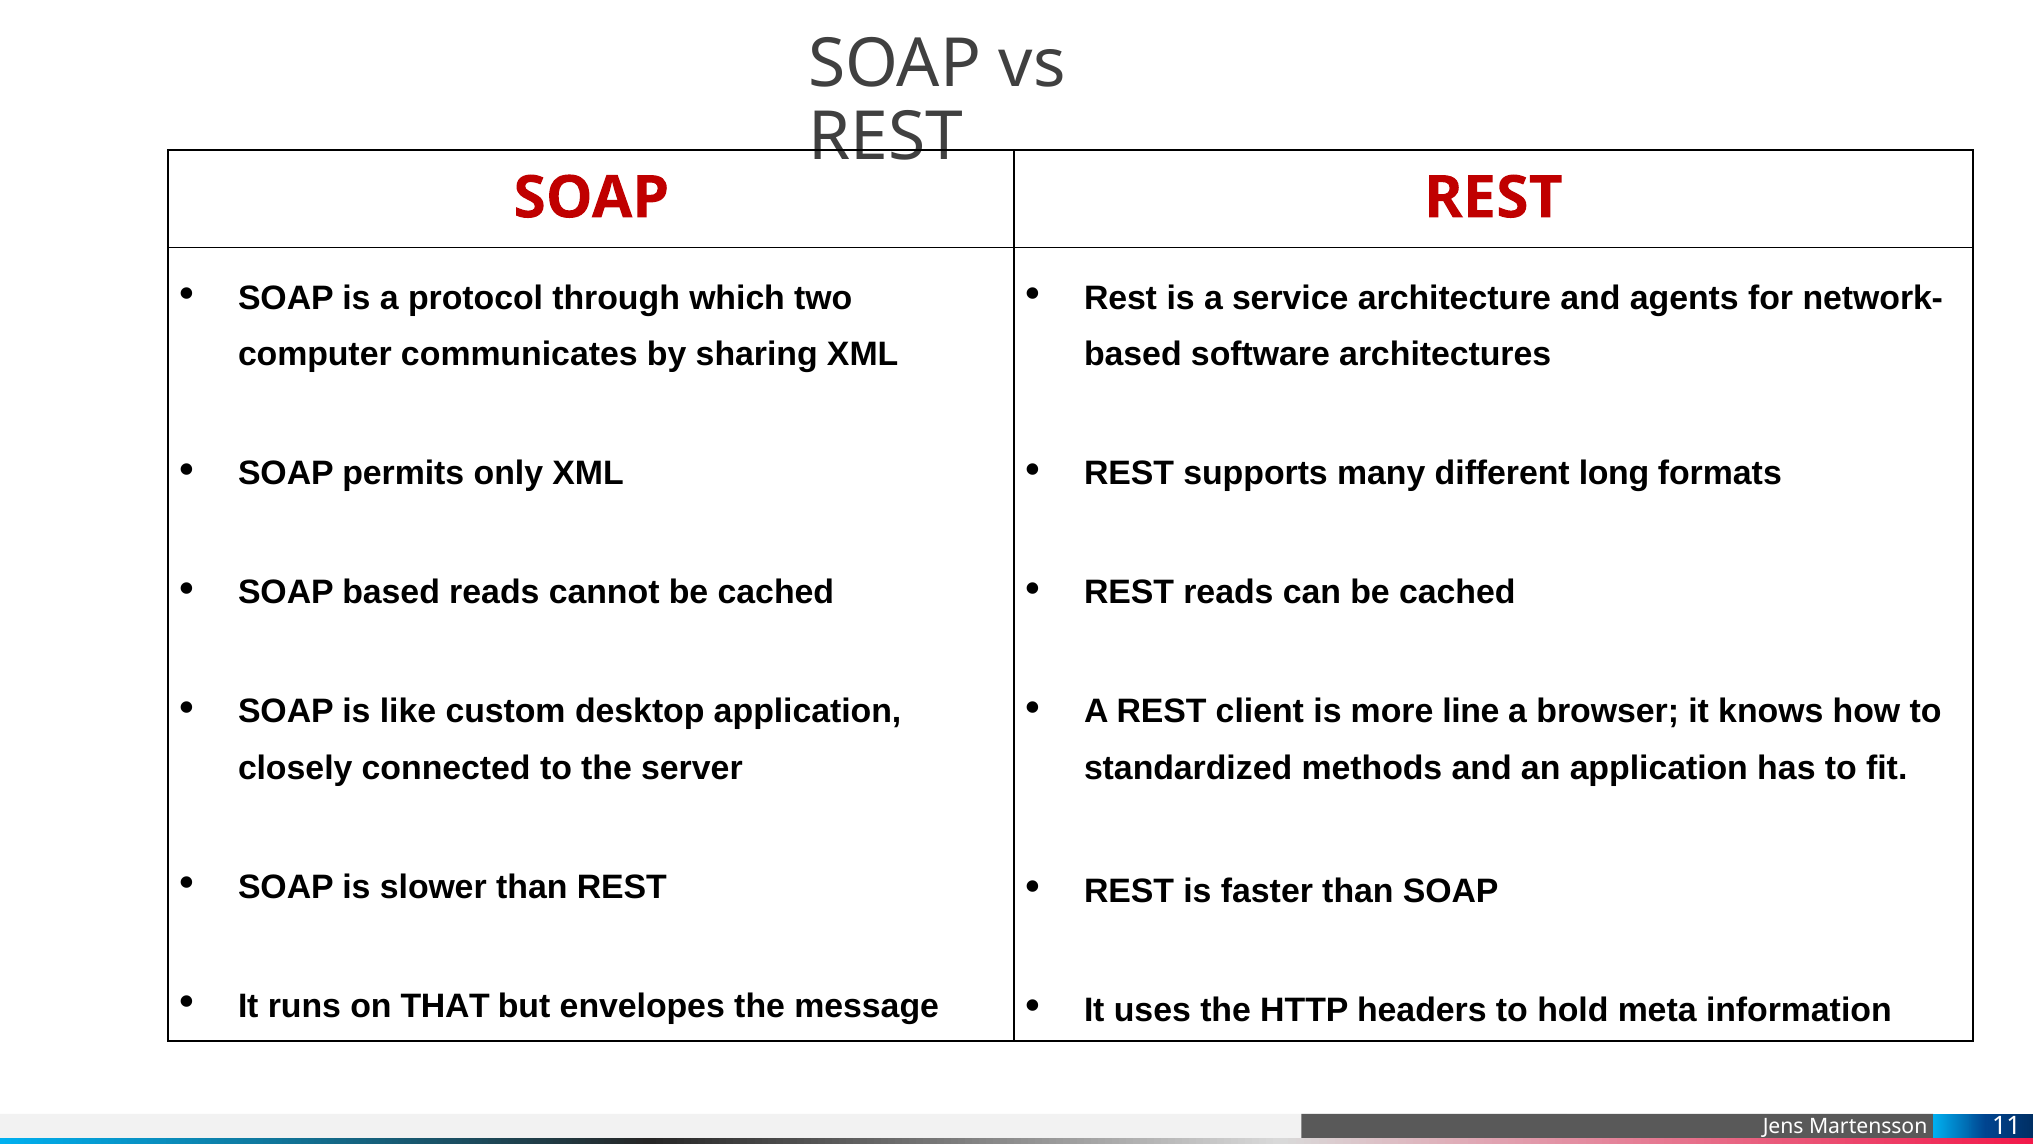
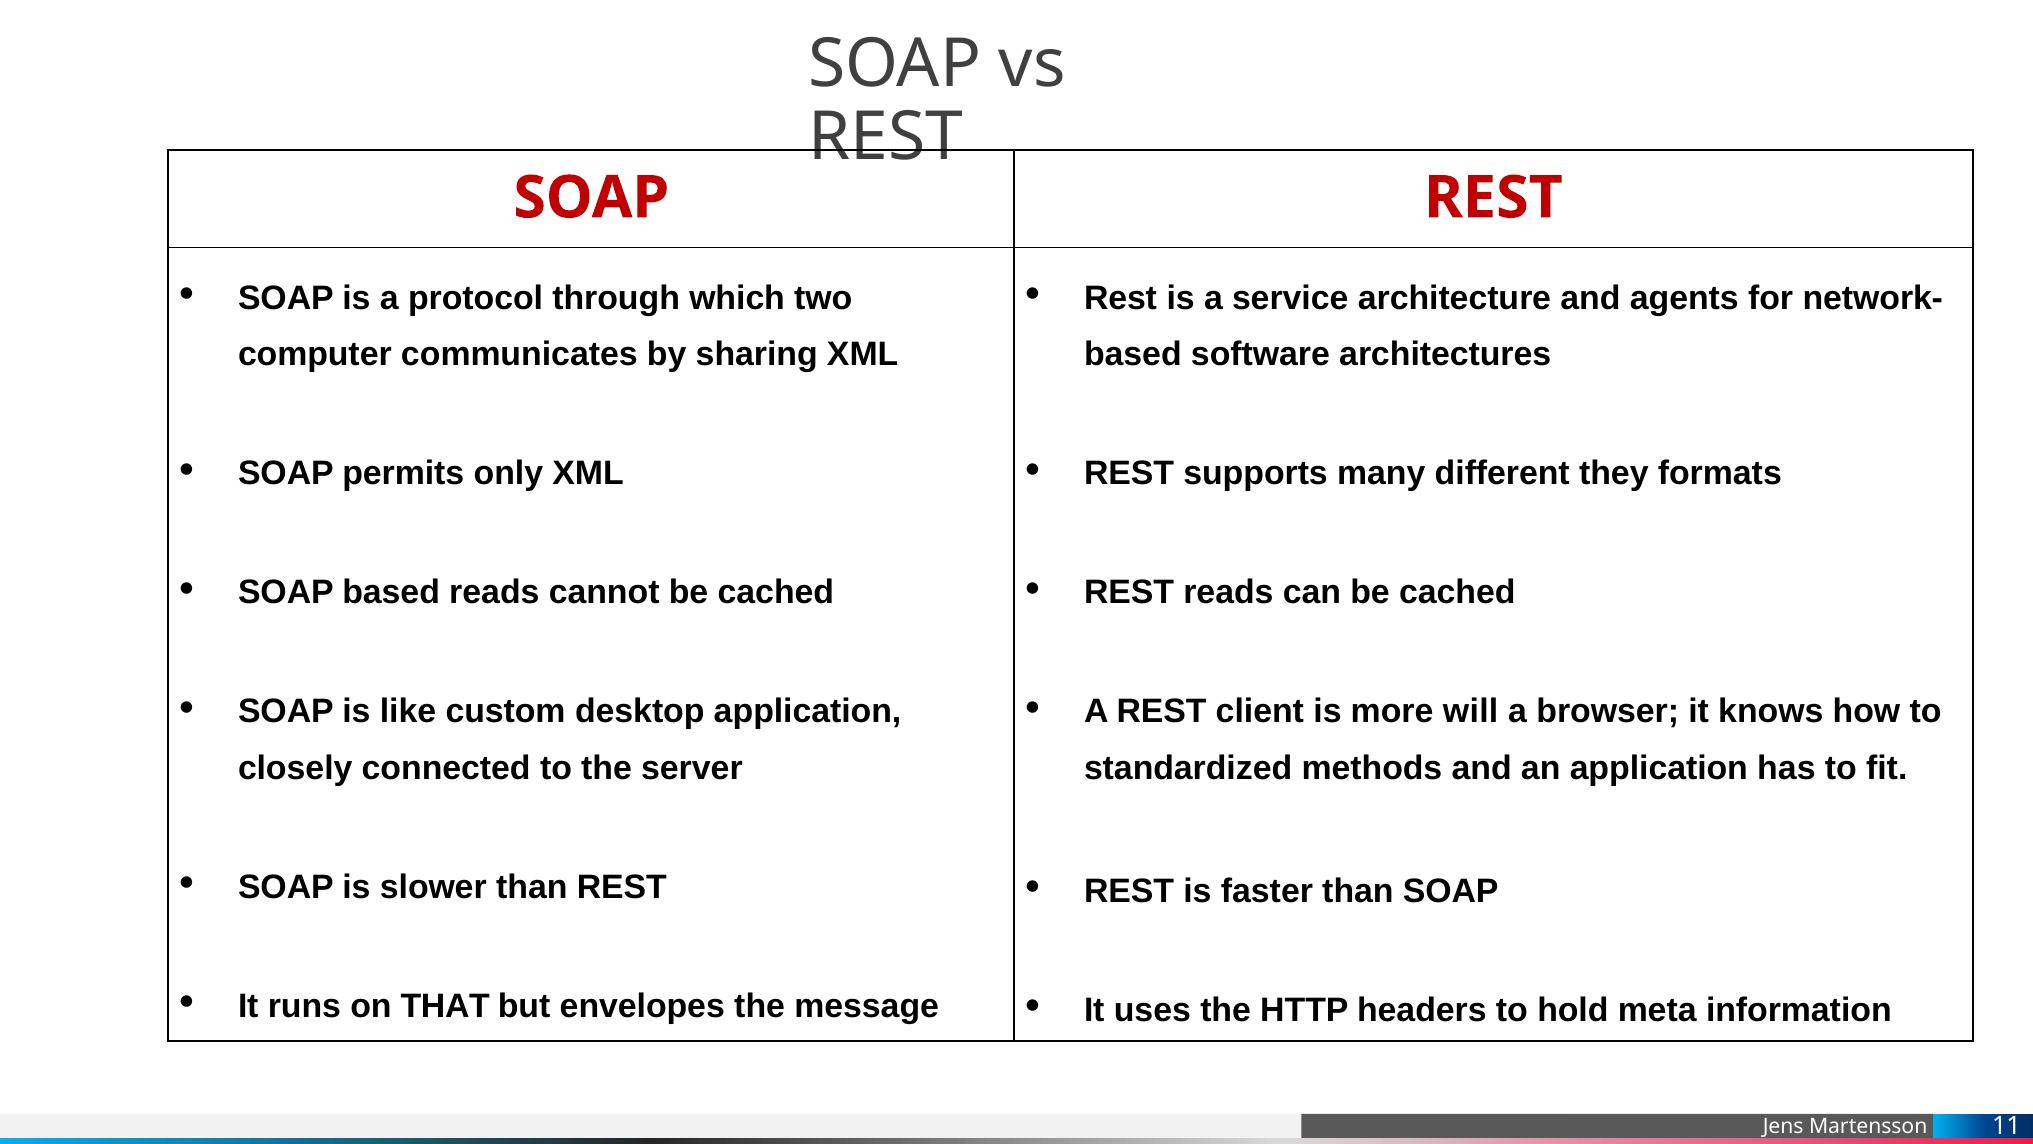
long: long -> they
line: line -> will
